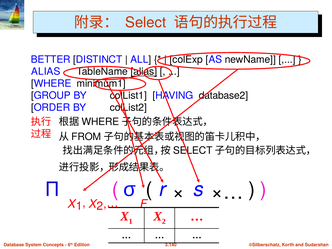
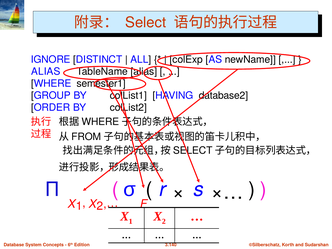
BETTER: BETTER -> IGNORE
alias at (144, 72) underline: present -> none
minimum1: minimum1 -> semester1
